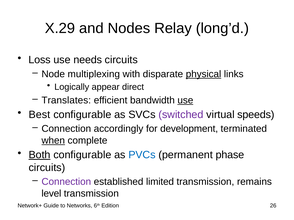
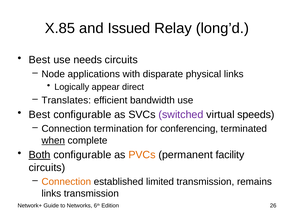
X.29: X.29 -> X.85
Nodes: Nodes -> Issued
Loss at (40, 60): Loss -> Best
multiplexing: multiplexing -> applications
physical underline: present -> none
use at (185, 100) underline: present -> none
accordingly: accordingly -> termination
development: development -> conferencing
PVCs colour: blue -> orange
phase: phase -> facility
Connection at (66, 182) colour: purple -> orange
level at (51, 194): level -> links
